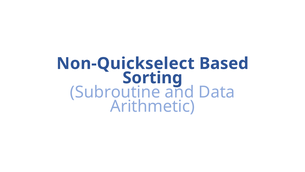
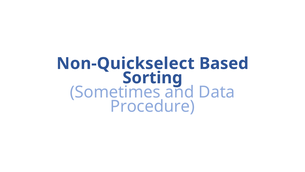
Subroutine: Subroutine -> Sometimes
Arithmetic: Arithmetic -> Procedure
